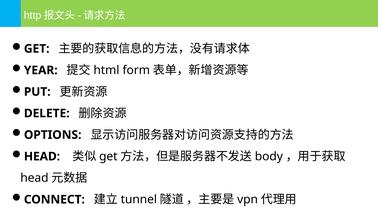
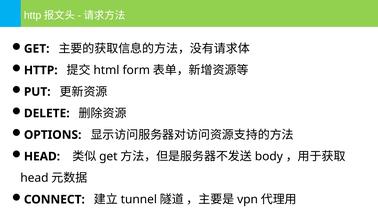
YEAR at (41, 70): YEAR -> HTTP
